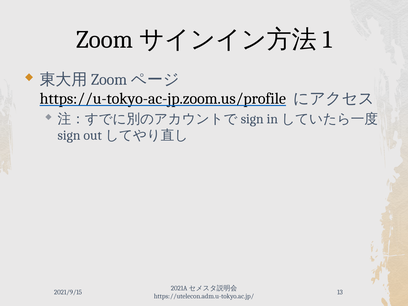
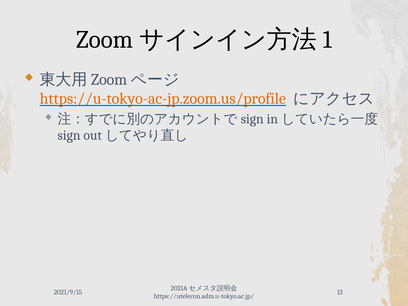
https://u-tokyo-ac-jp.zoom.us/profile colour: black -> orange
